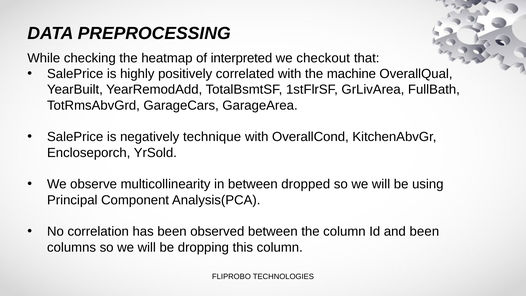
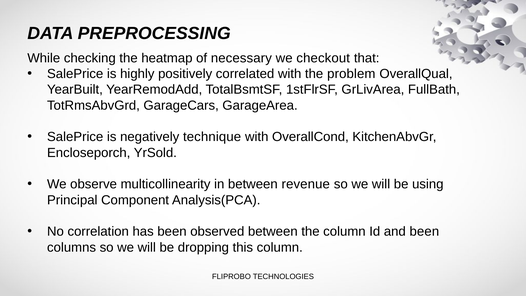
interpreted: interpreted -> necessary
machine: machine -> problem
dropped: dropped -> revenue
